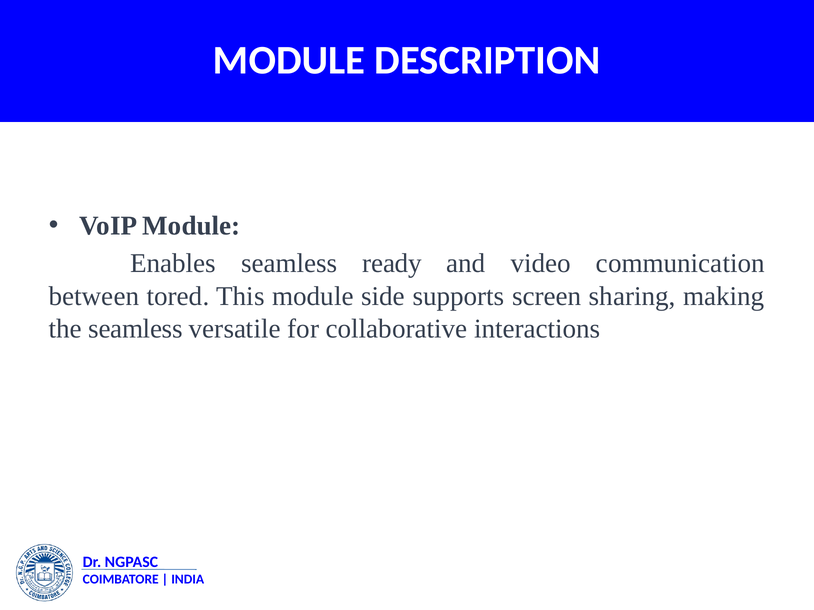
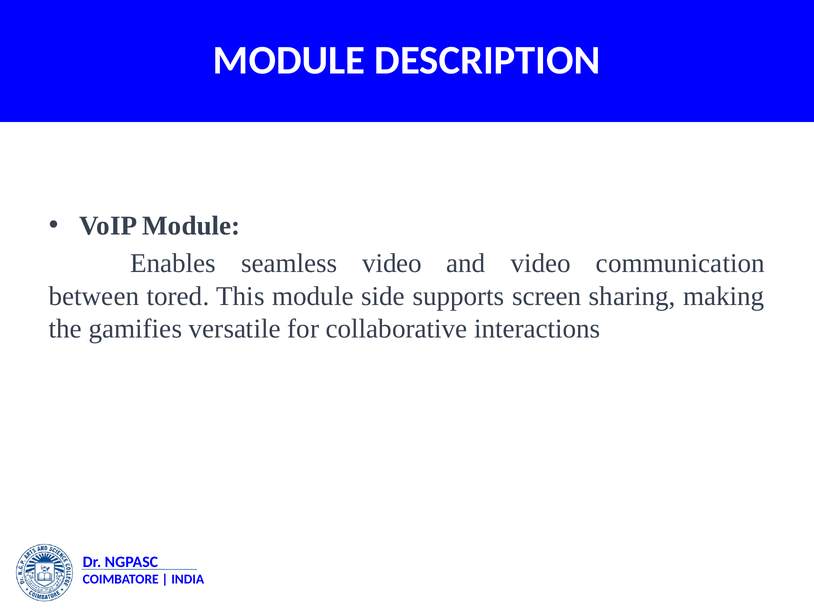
seamless ready: ready -> video
the seamless: seamless -> gamifies
